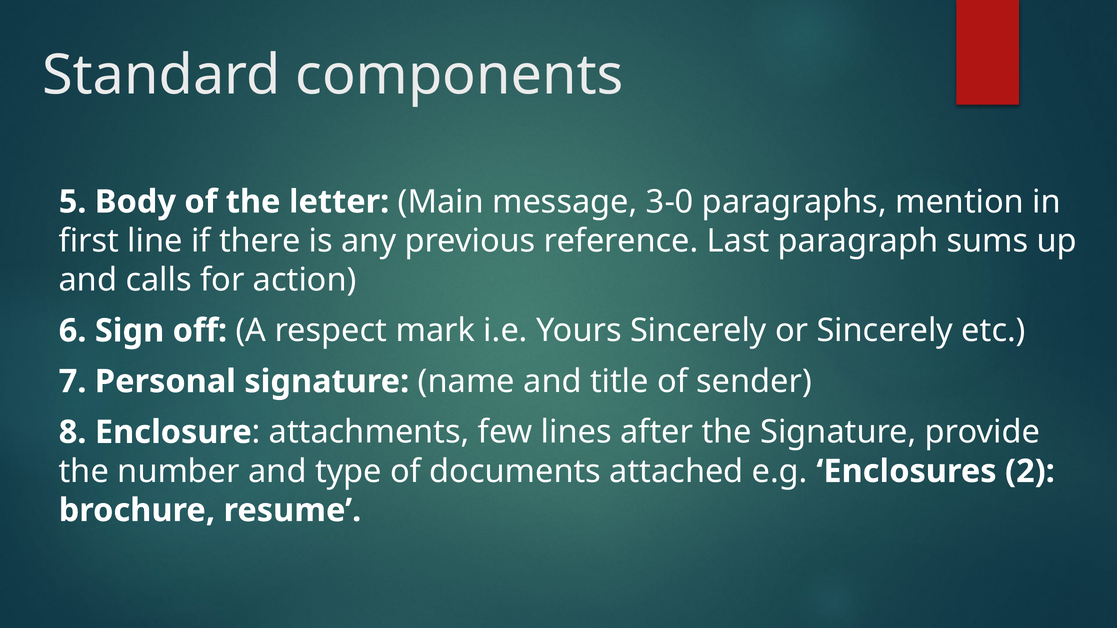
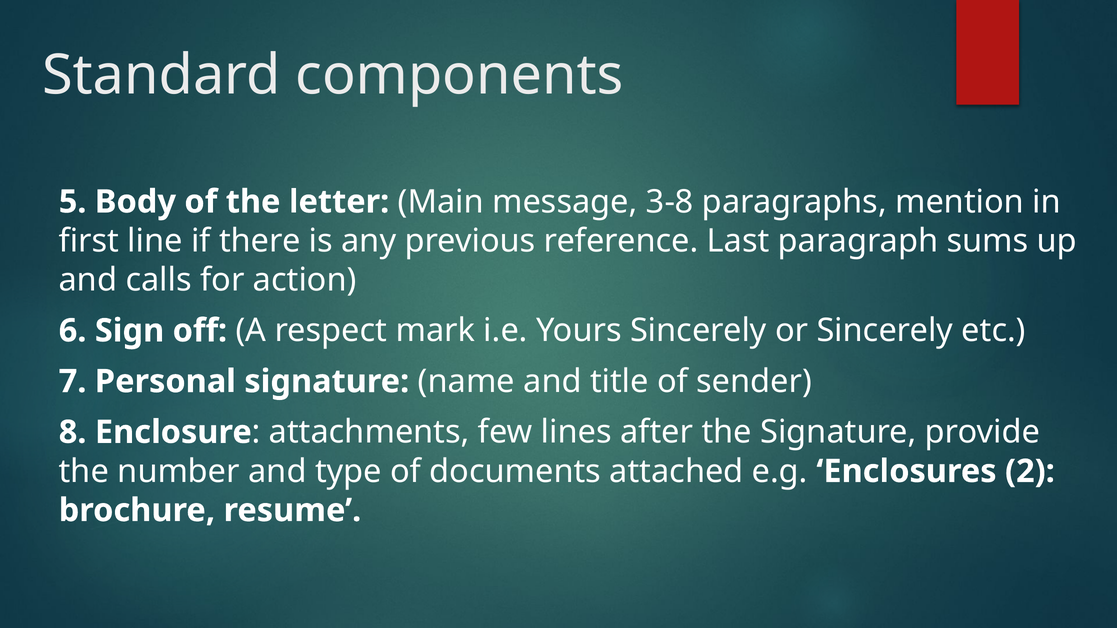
3-0: 3-0 -> 3-8
